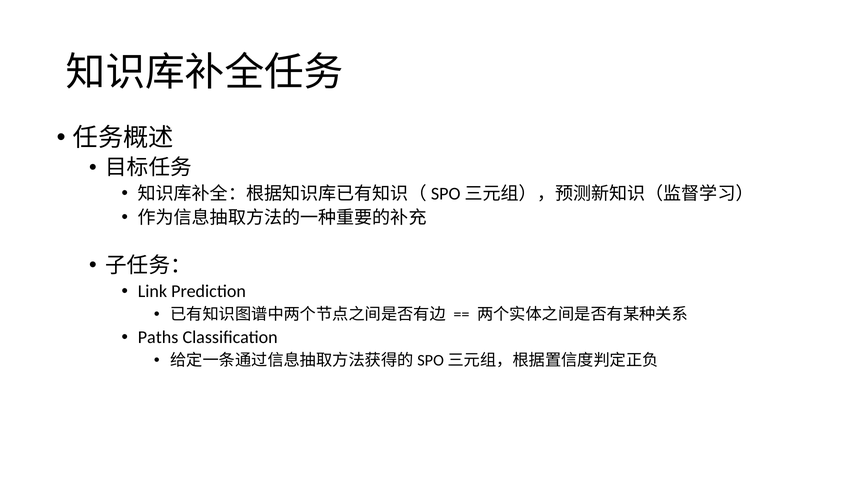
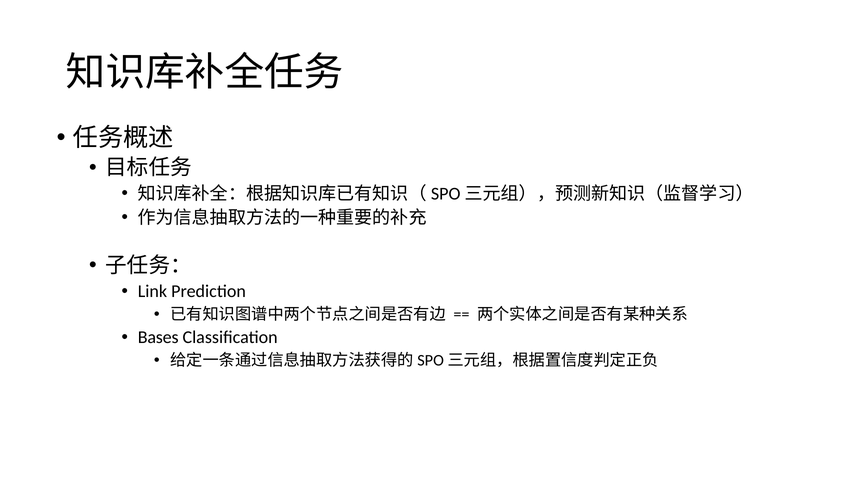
Paths: Paths -> Bases
